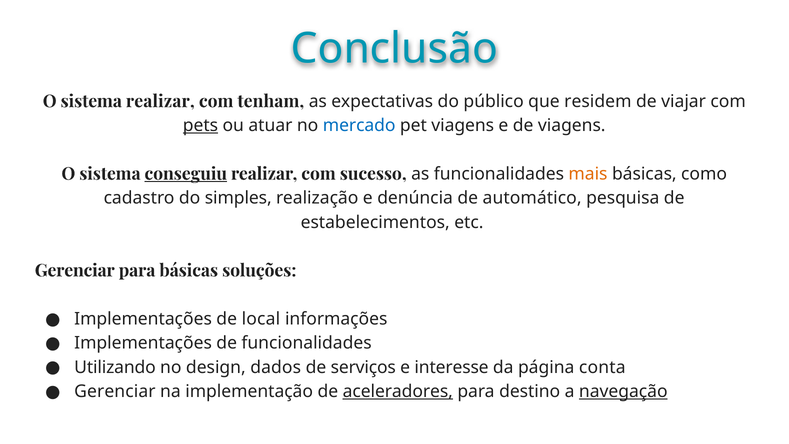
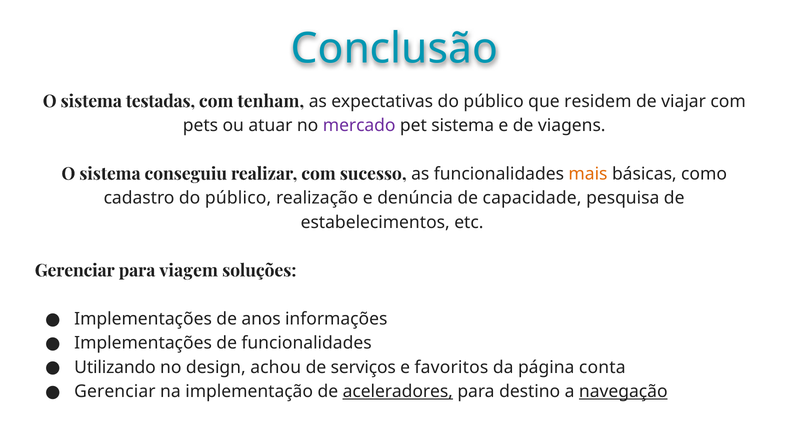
sistema realizar: realizar -> testadas
pets underline: present -> none
mercado colour: blue -> purple
pet viagens: viagens -> sistema
conseguiu underline: present -> none
cadastro do simples: simples -> público
automático: automático -> capacidade
para básicas: básicas -> viagem
local: local -> anos
dados: dados -> achou
interesse: interesse -> favoritos
